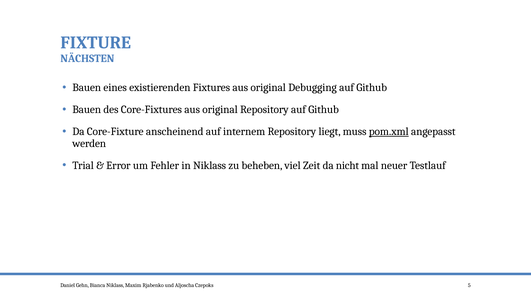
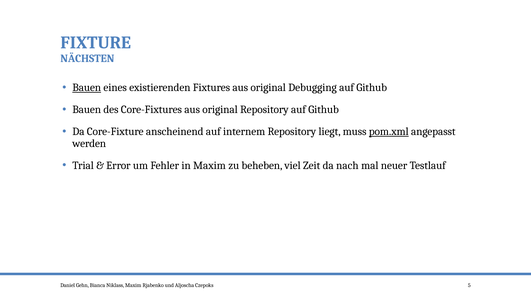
Bauen at (87, 88) underline: none -> present
in Niklass: Niklass -> Maxim
nicht: nicht -> nach
